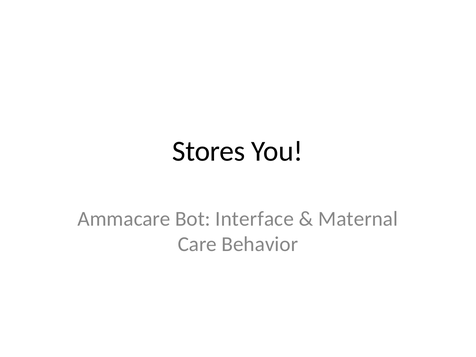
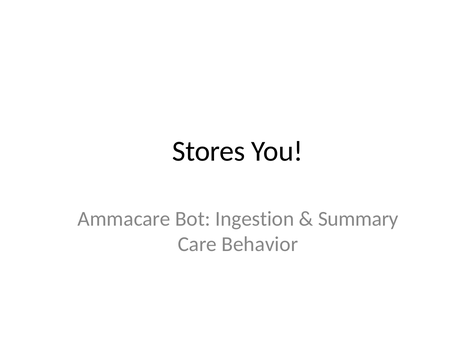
Interface: Interface -> Ingestion
Maternal: Maternal -> Summary
